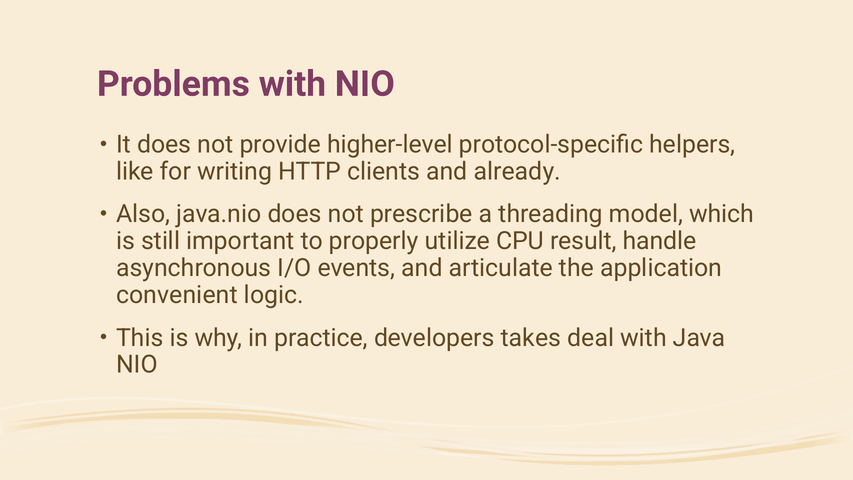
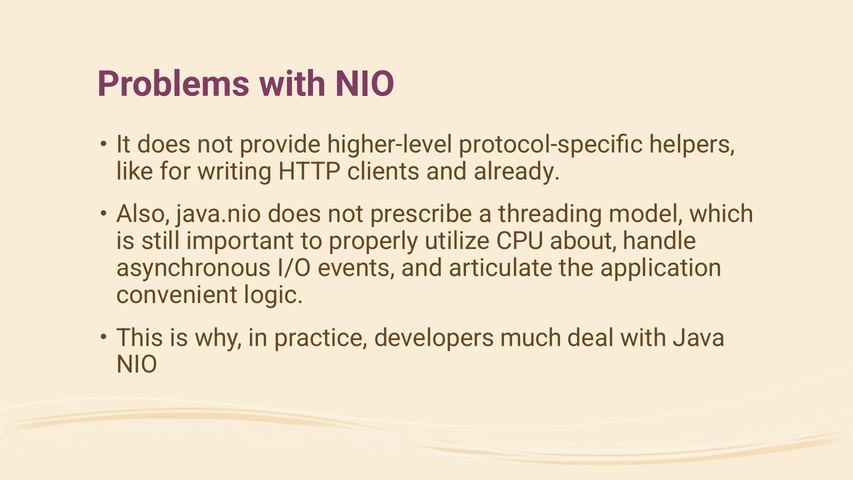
result: result -> about
takes: takes -> much
